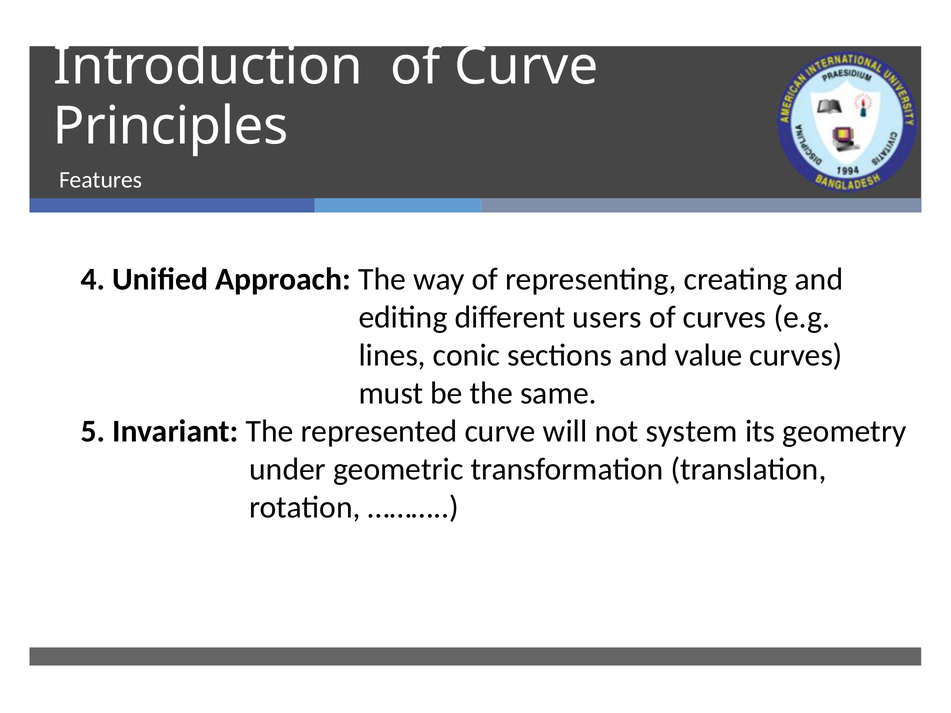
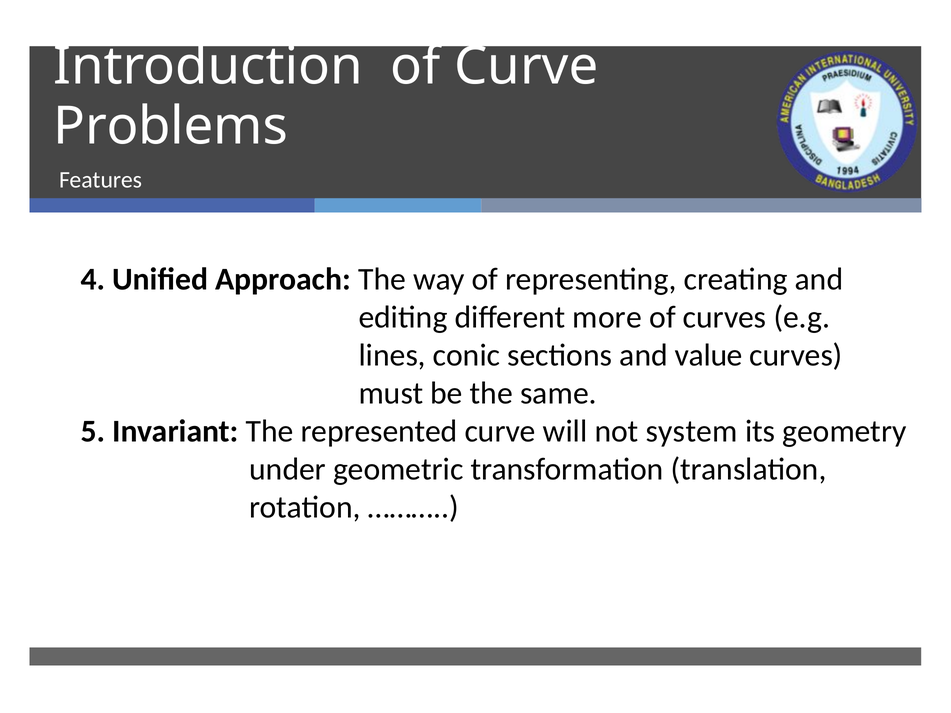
Principles: Principles -> Problems
users: users -> more
